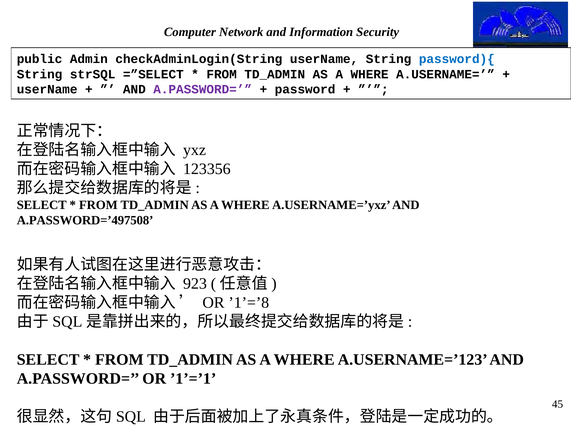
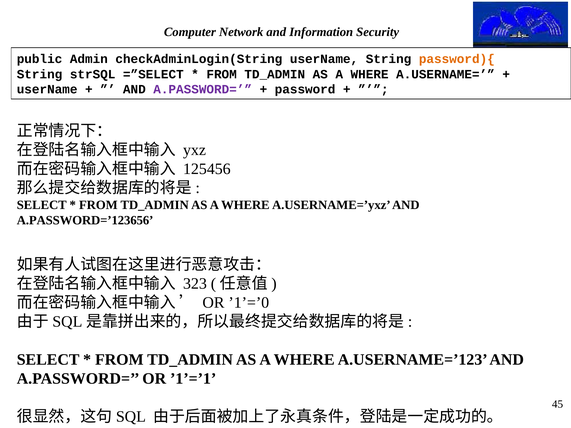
password){ colour: blue -> orange
123356: 123356 -> 125456
A.PASSWORD=’497508: A.PASSWORD=’497508 -> A.PASSWORD=’123656
923: 923 -> 323
’1’=’8: ’1’=’8 -> ’1’=’0
